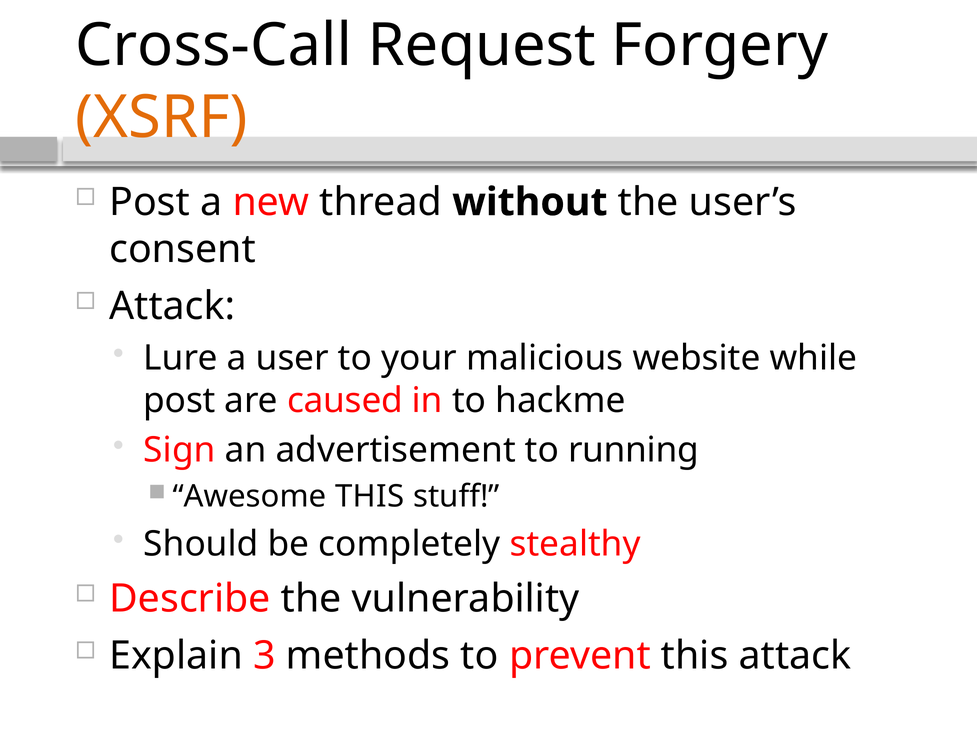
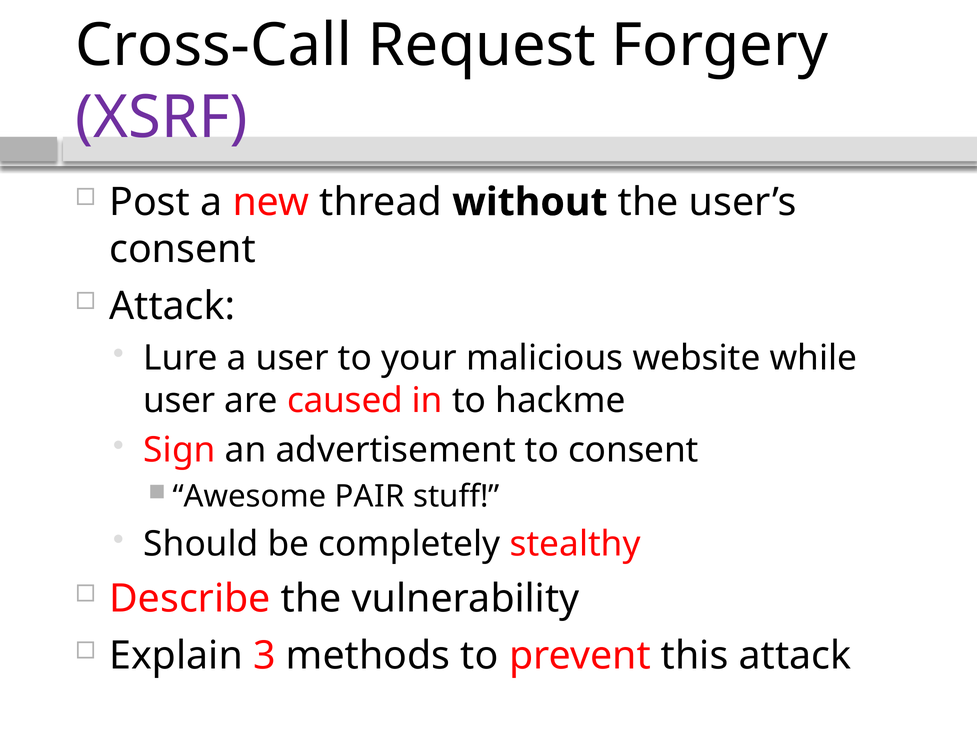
XSRF colour: orange -> purple
post at (179, 400): post -> user
to running: running -> consent
Awesome THIS: THIS -> PAIR
